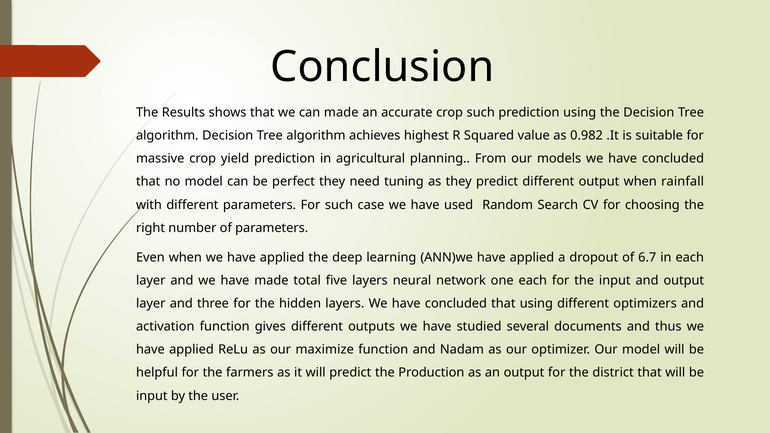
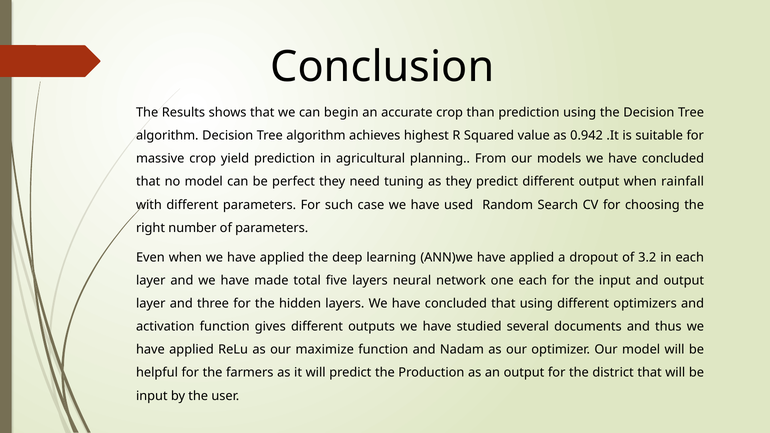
can made: made -> begin
crop such: such -> than
0.982: 0.982 -> 0.942
6.7: 6.7 -> 3.2
